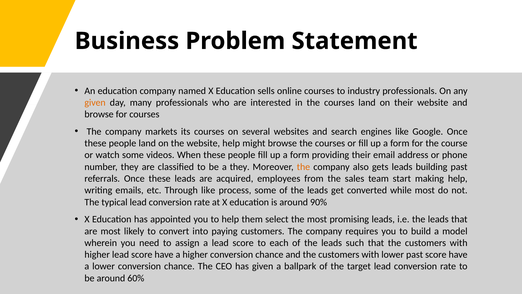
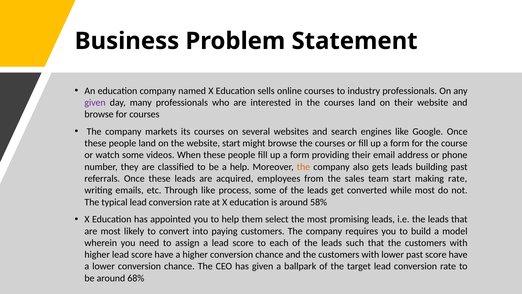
given at (95, 102) colour: orange -> purple
website help: help -> start
a they: they -> help
making help: help -> rate
90%: 90% -> 58%
60%: 60% -> 68%
